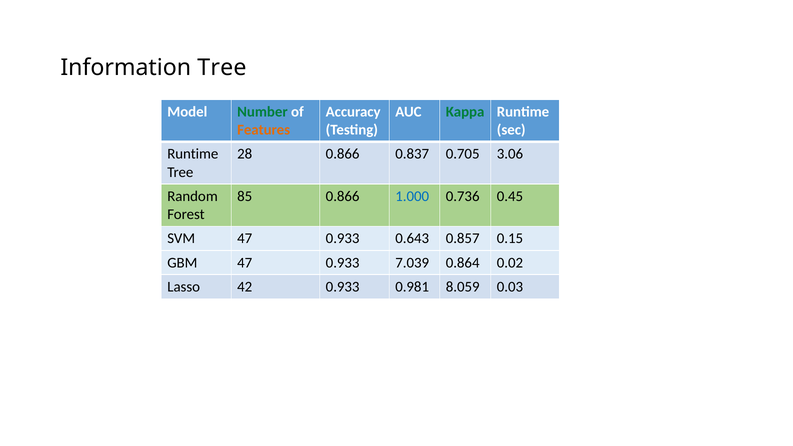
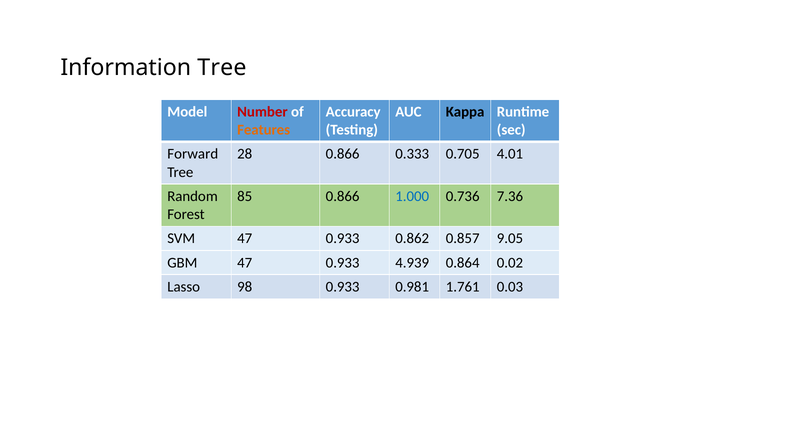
Number colour: green -> red
Kappa colour: green -> black
Runtime at (193, 154): Runtime -> Forward
0.837: 0.837 -> 0.333
3.06: 3.06 -> 4.01
0.45: 0.45 -> 7.36
0.643: 0.643 -> 0.862
0.15: 0.15 -> 9.05
7.039: 7.039 -> 4.939
42: 42 -> 98
8.059: 8.059 -> 1.761
